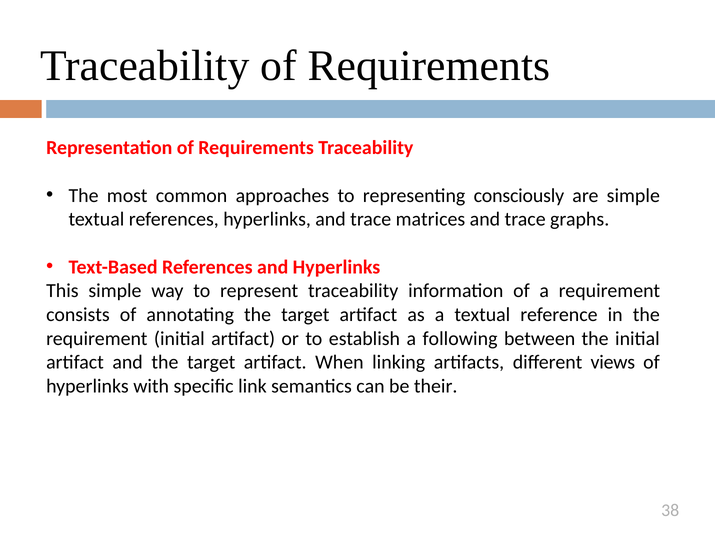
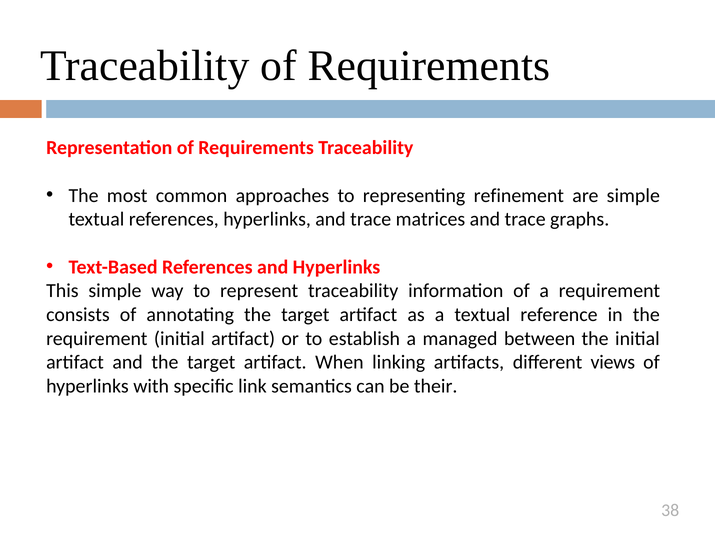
consciously: consciously -> refinement
following: following -> managed
